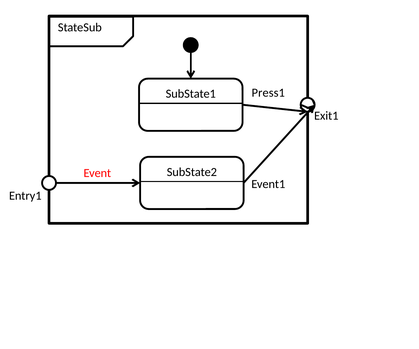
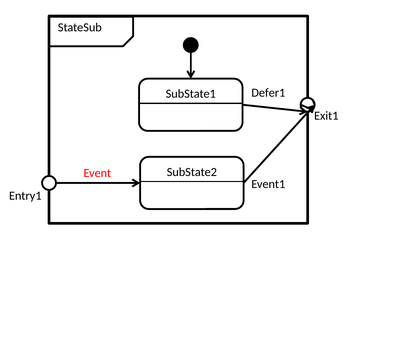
Press1: Press1 -> Defer1
